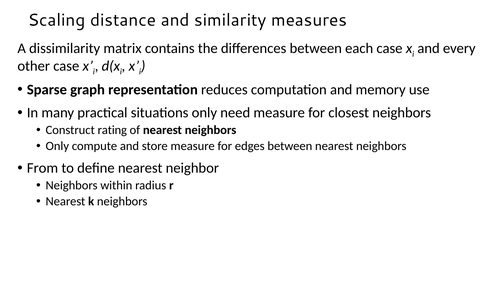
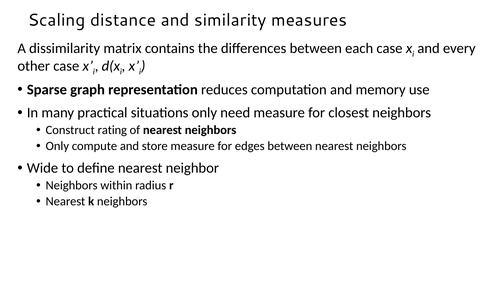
From: From -> Wide
